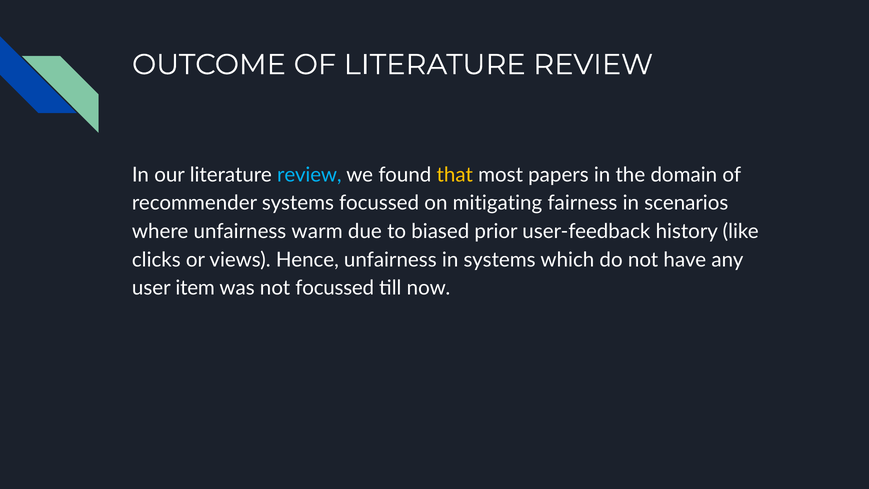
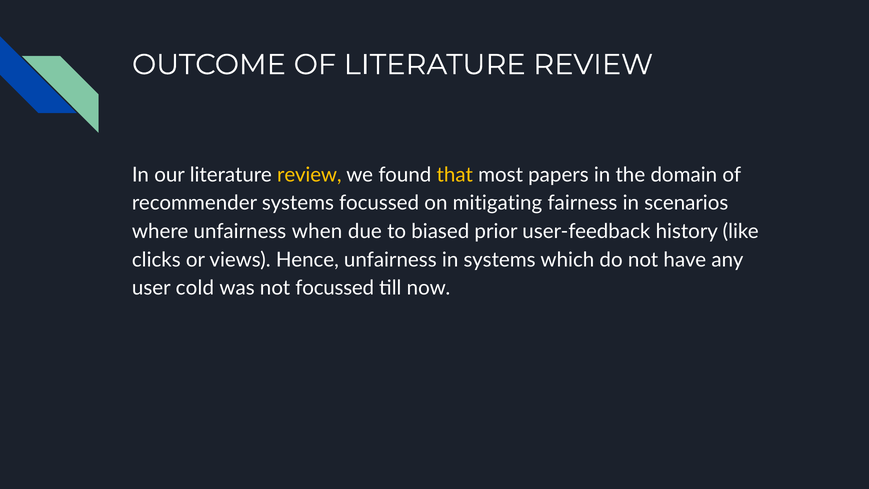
review at (309, 175) colour: light blue -> yellow
warm: warm -> when
item: item -> cold
